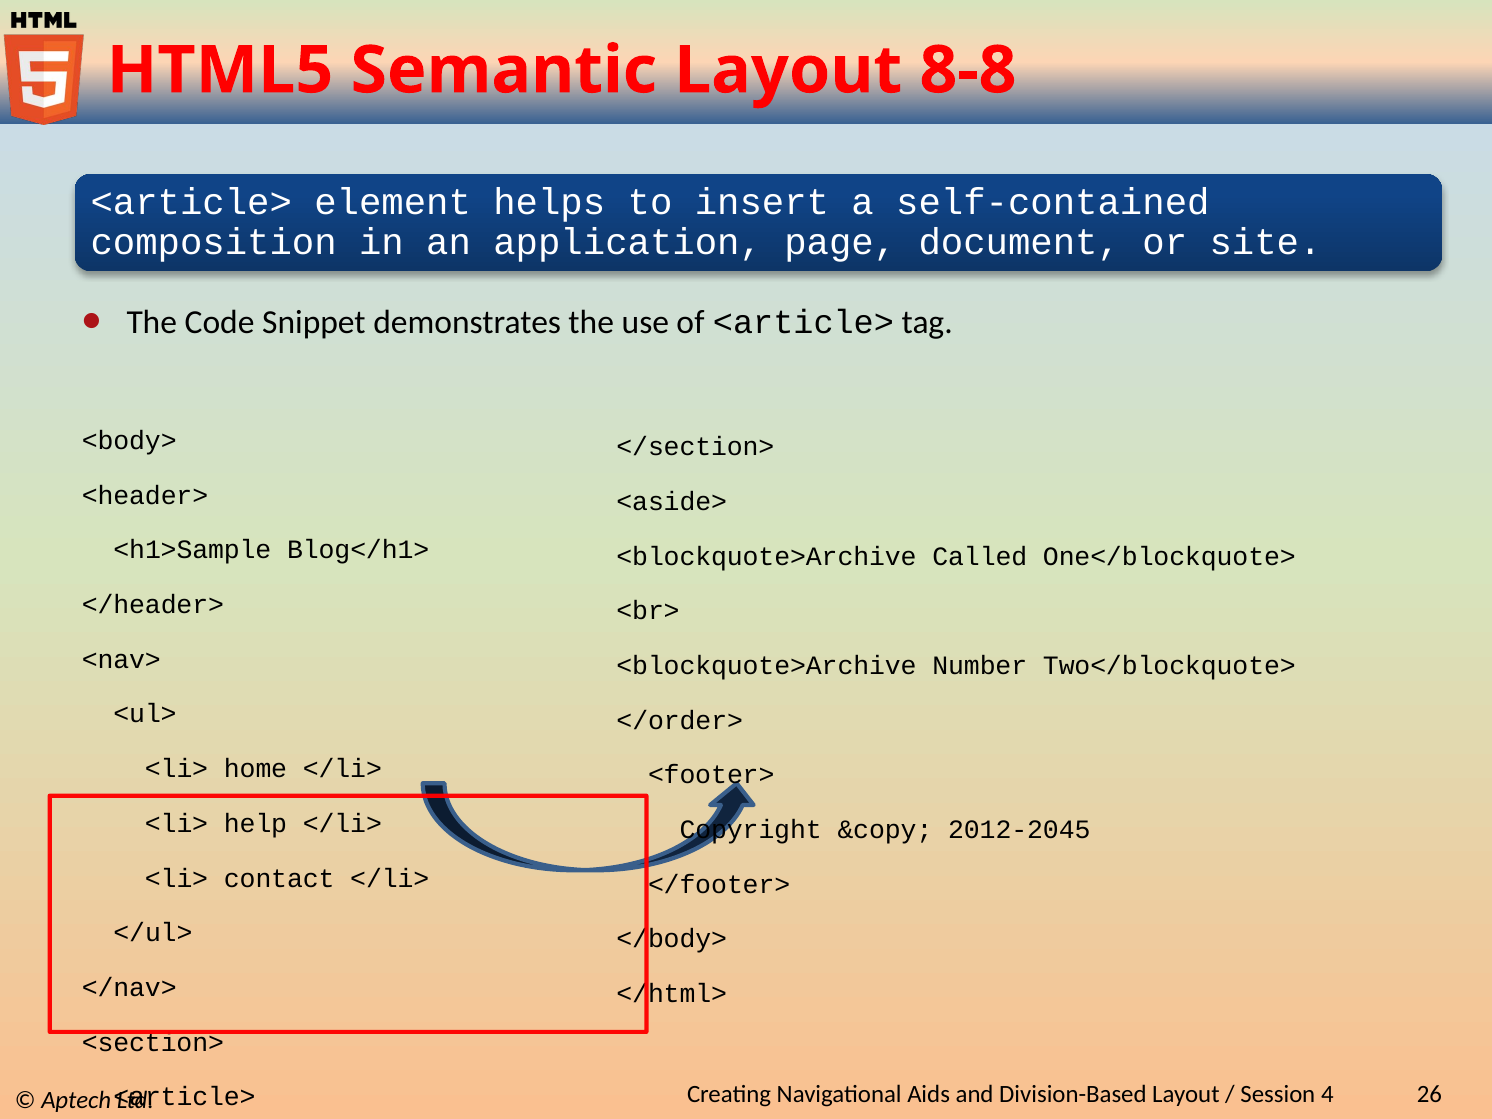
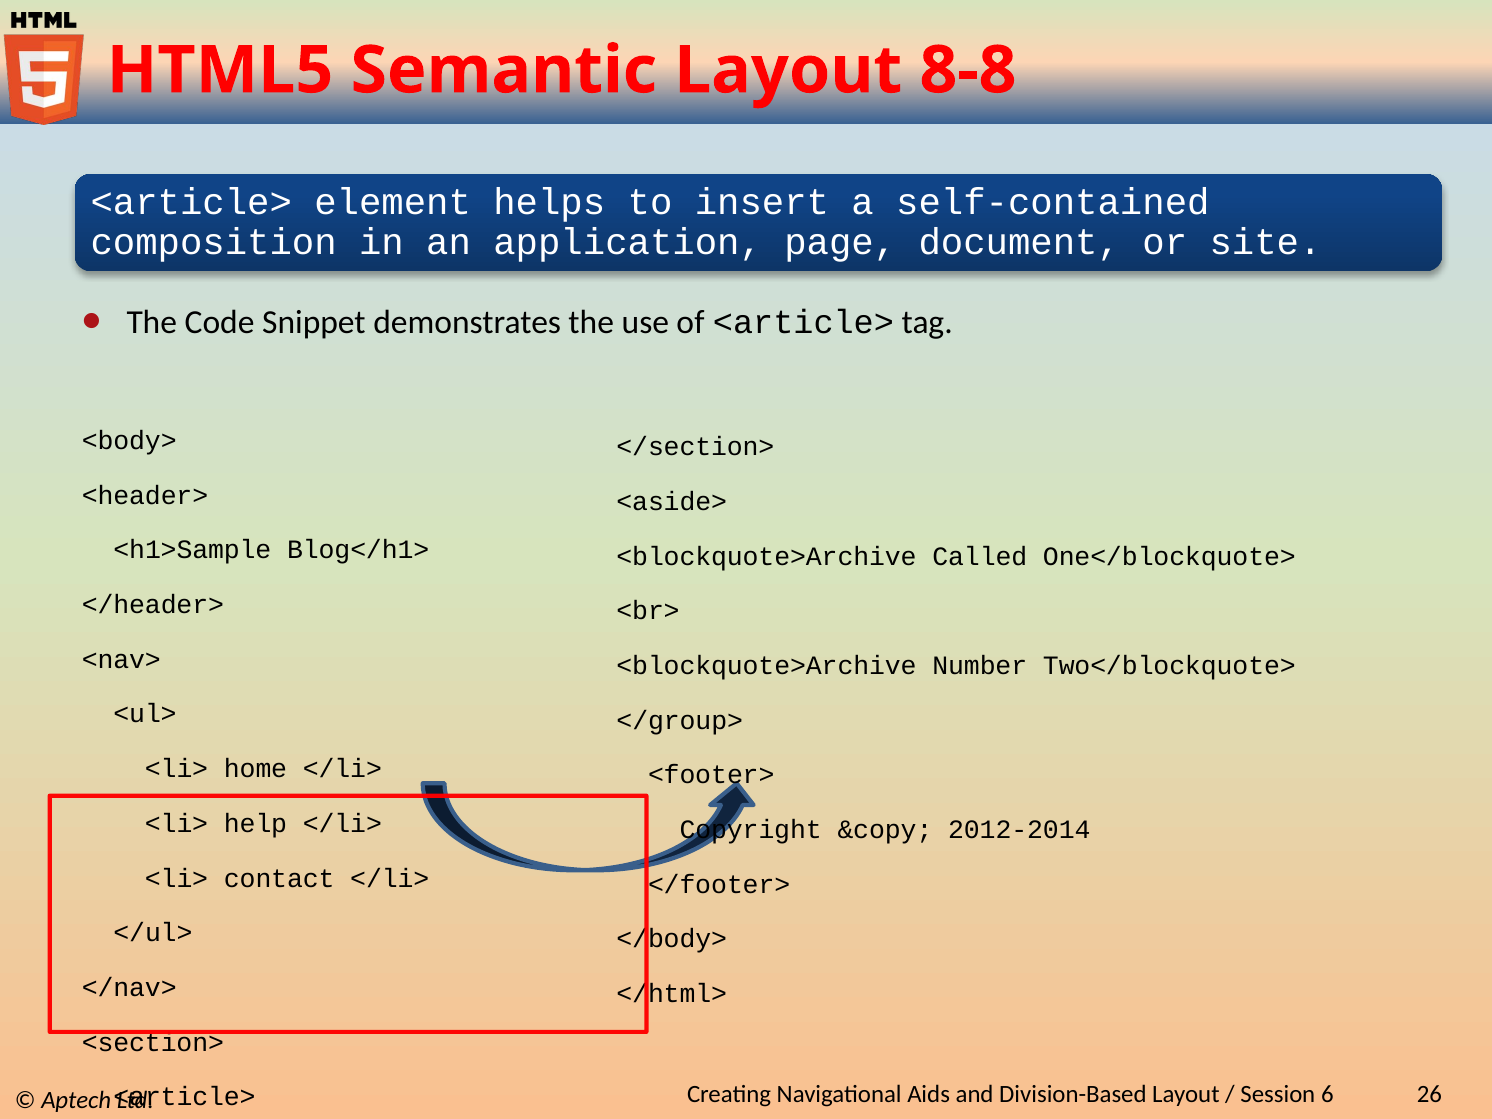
</order>: </order> -> </group>
2012-2045: 2012-2045 -> 2012-2014
4: 4 -> 6
